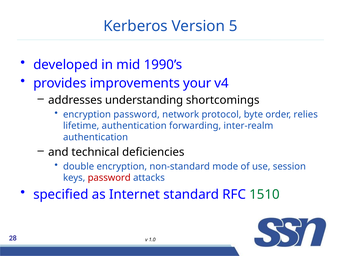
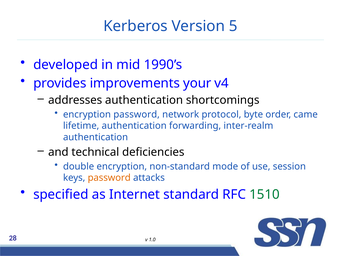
addresses understanding: understanding -> authentication
relies: relies -> came
password at (109, 178) colour: red -> orange
